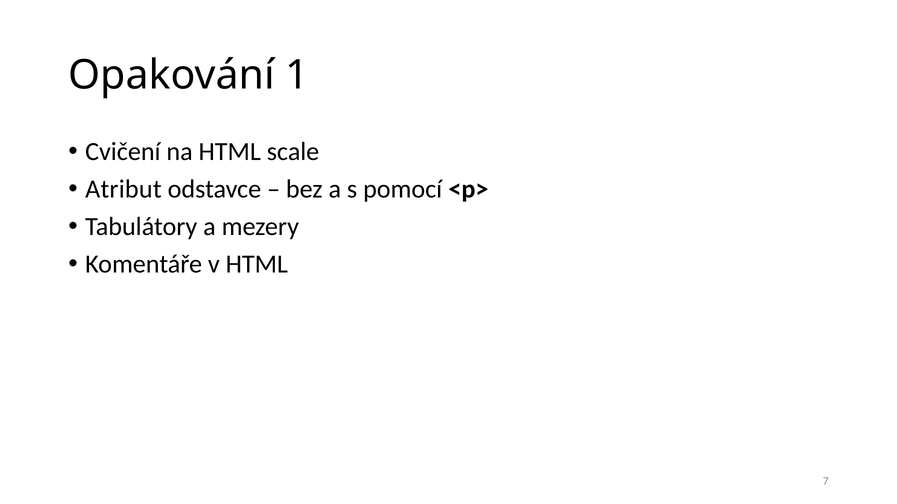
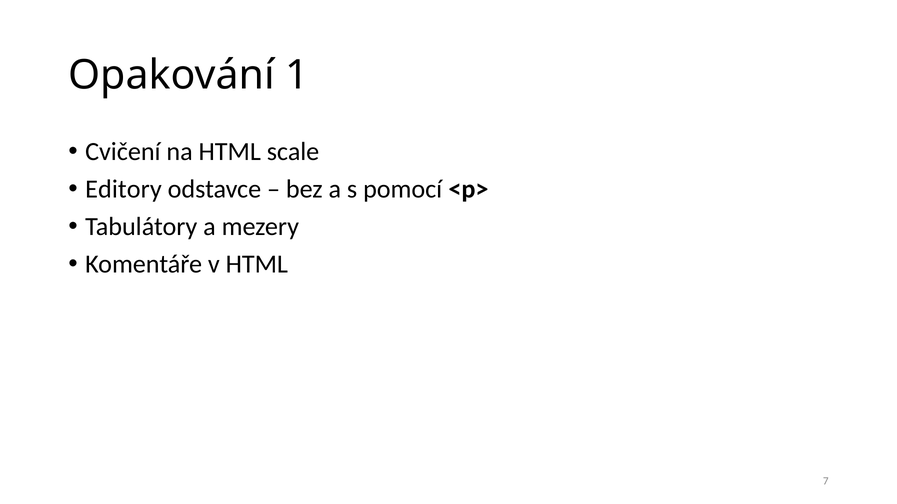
Atribut: Atribut -> Editory
